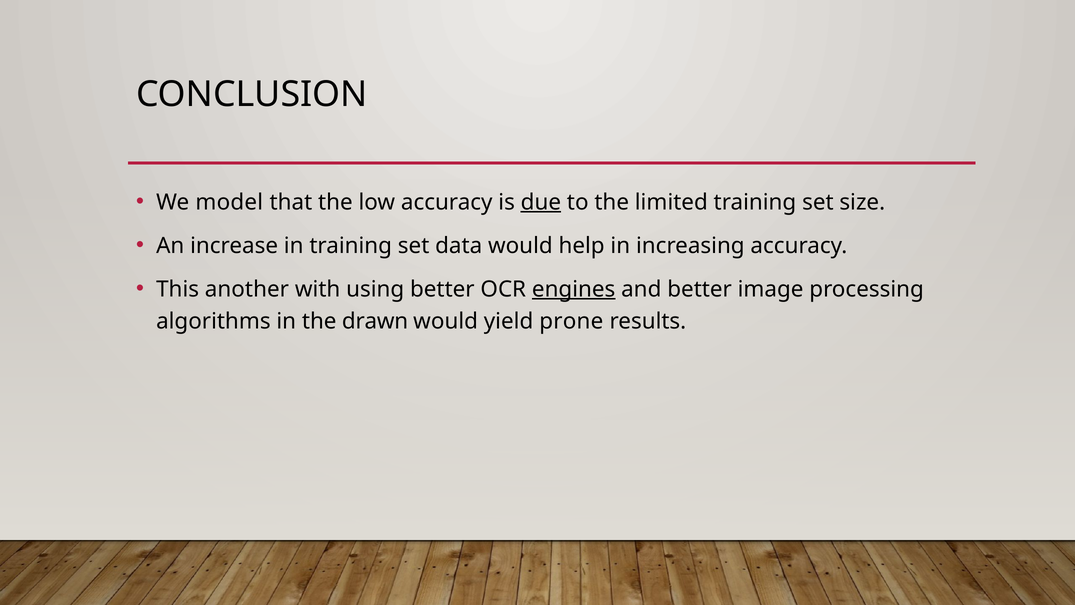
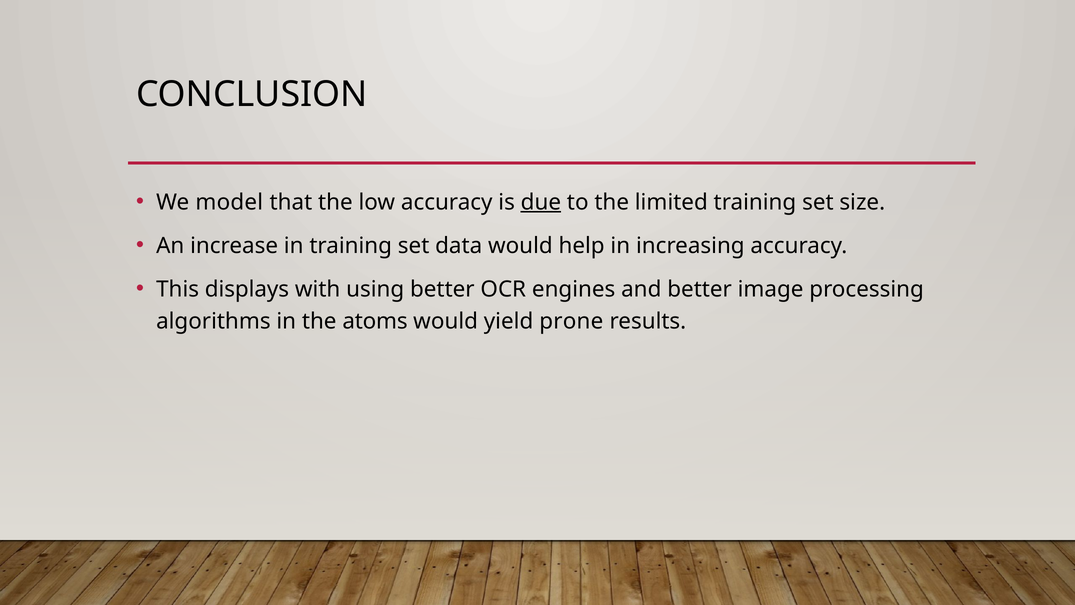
another: another -> displays
engines underline: present -> none
drawn: drawn -> atoms
